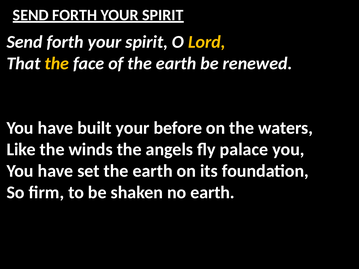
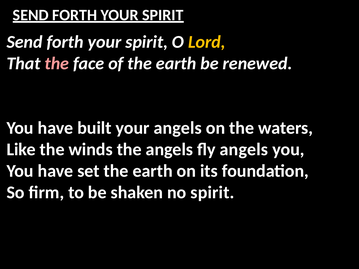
the at (57, 64) colour: yellow -> pink
your before: before -> angels
fly palace: palace -> angels
no earth: earth -> spirit
